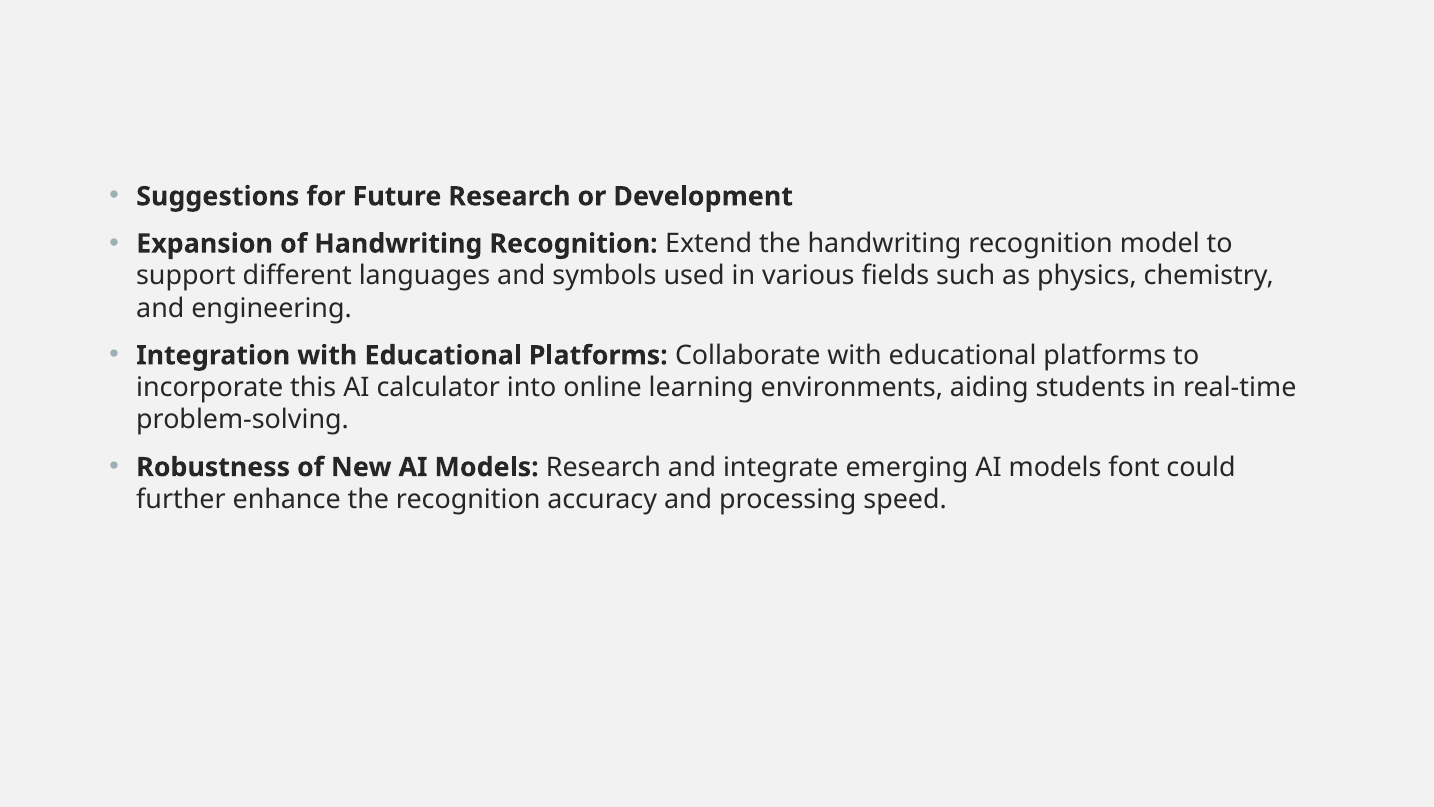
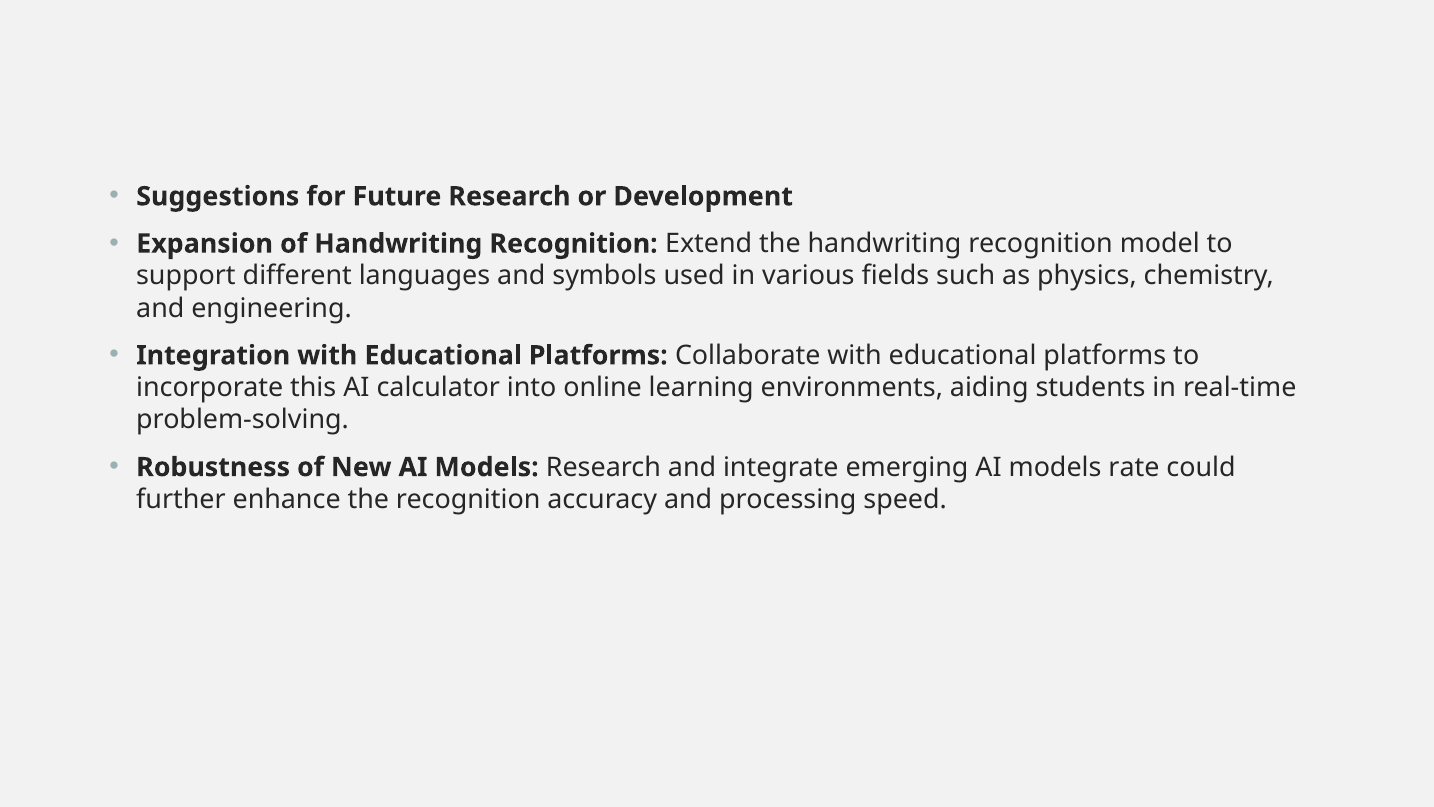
font: font -> rate
